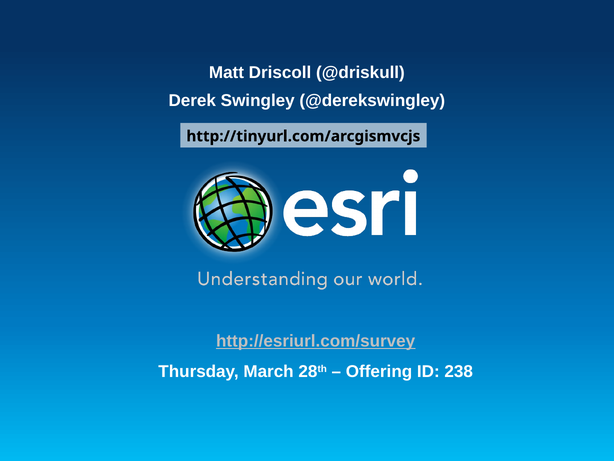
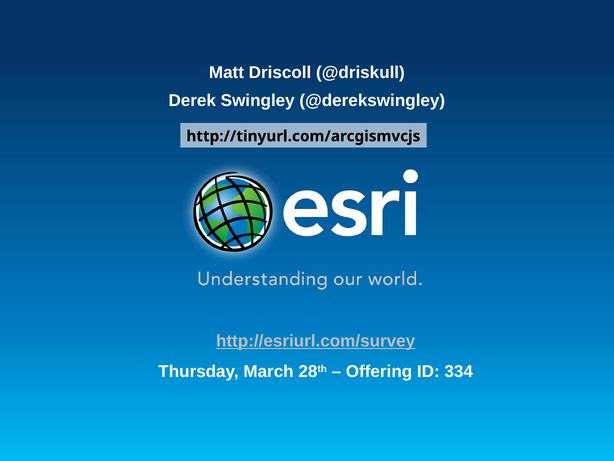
238: 238 -> 334
